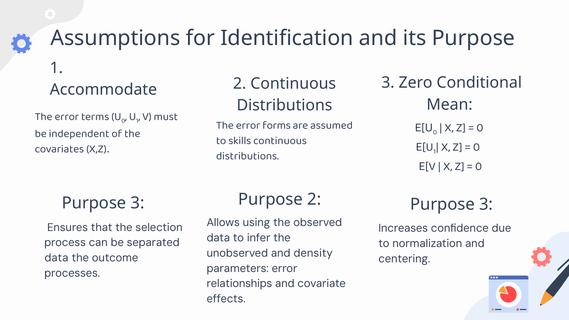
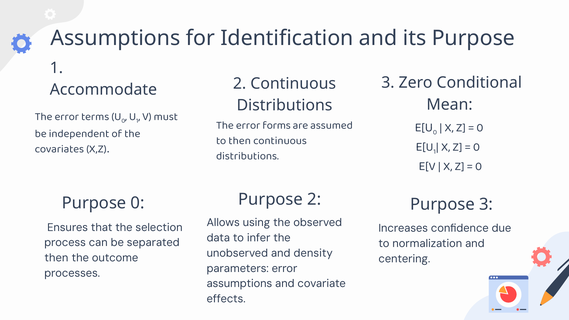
to skills: skills -> then
3 at (138, 203): 3 -> 0
data at (56, 258): data -> then
relationships at (239, 284): relationships -> assumptions
